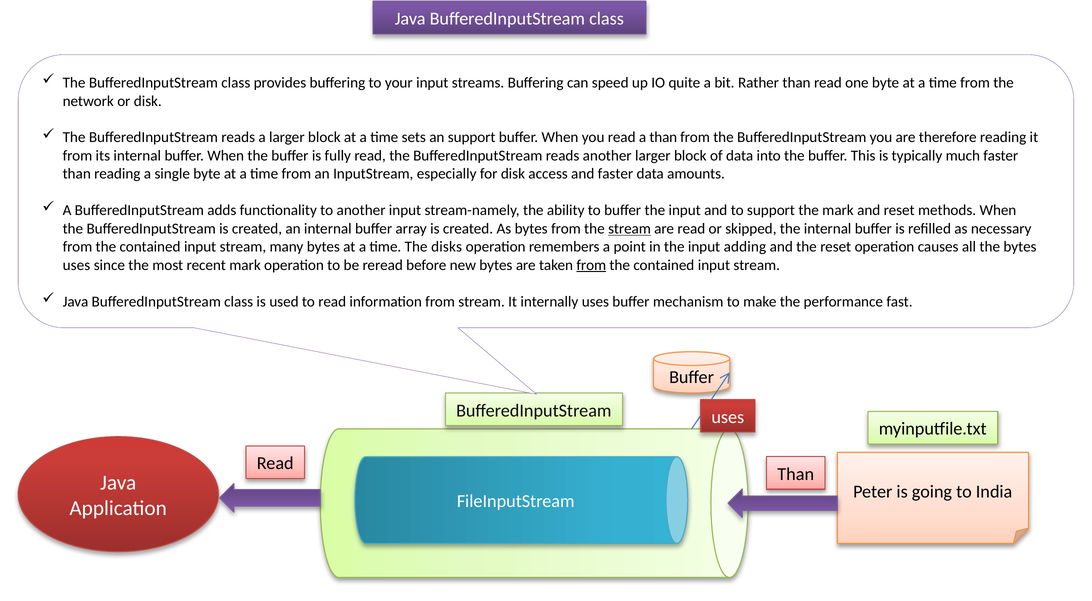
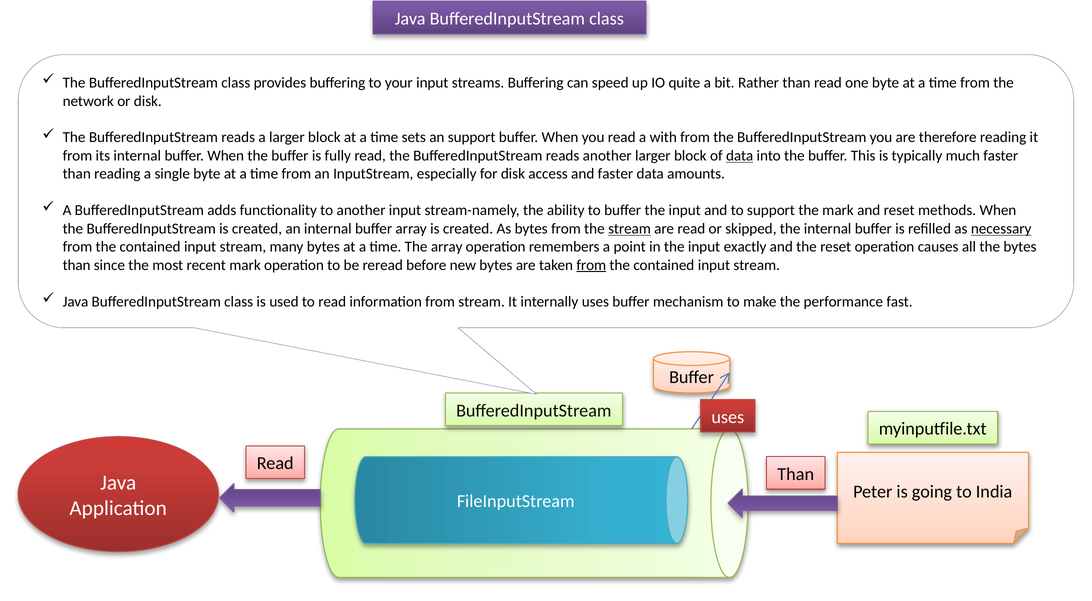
a than: than -> with
data at (740, 156) underline: none -> present
necessary underline: none -> present
The disks: disks -> array
adding: adding -> exactly
uses at (76, 265): uses -> than
